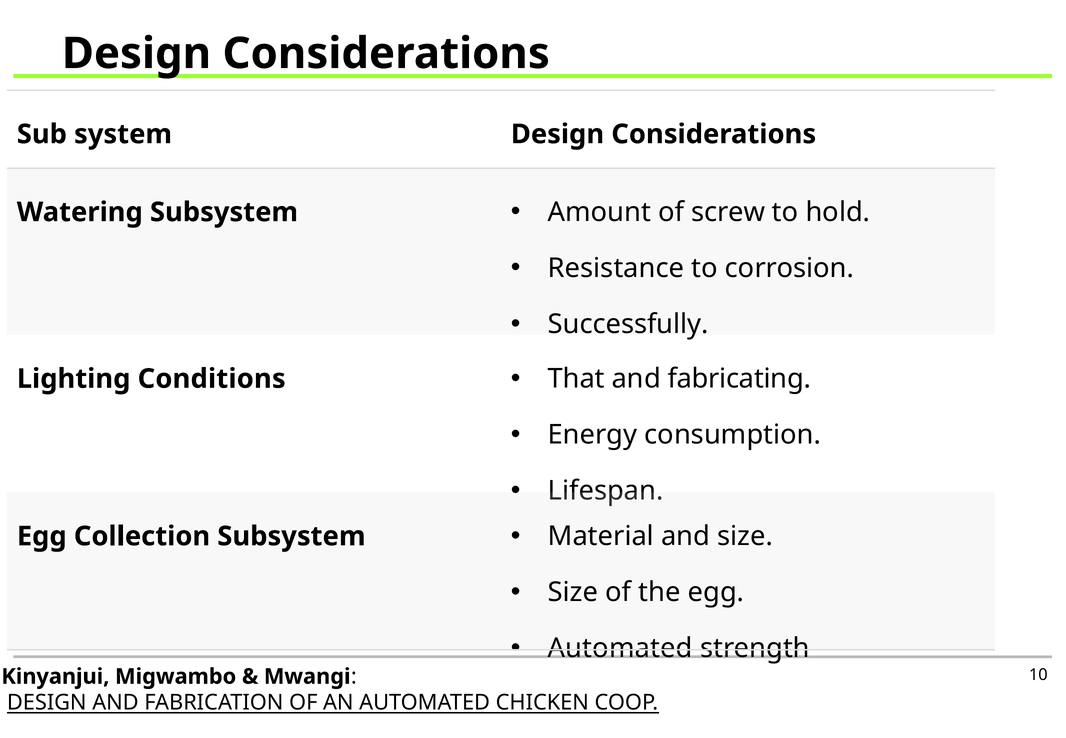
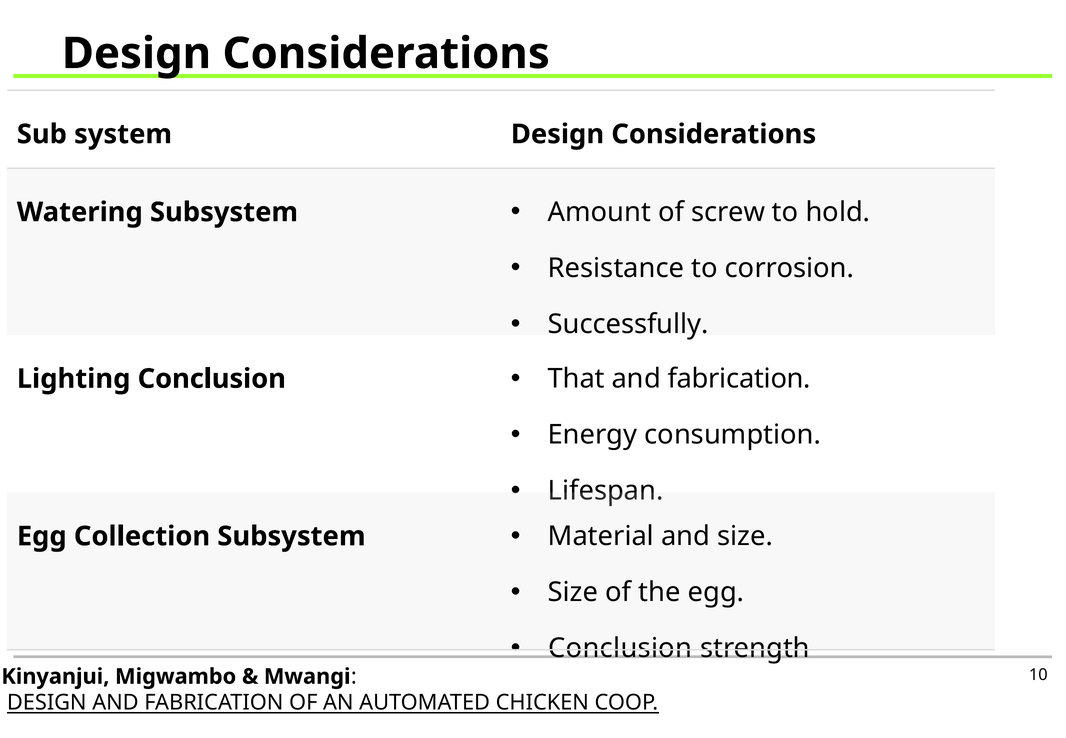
Lighting Conditions: Conditions -> Conclusion
fabricating at (739, 379): fabricating -> fabrication
Automated at (620, 648): Automated -> Conclusion
